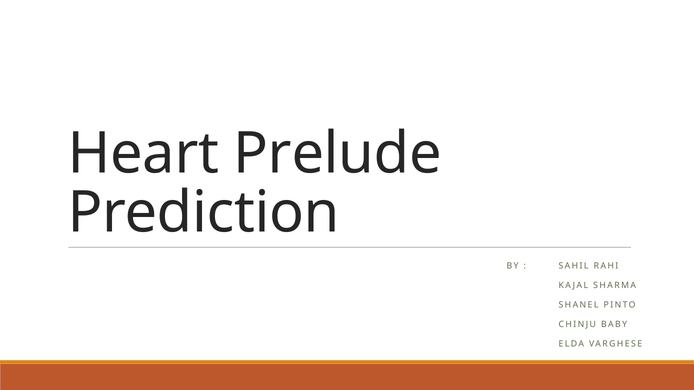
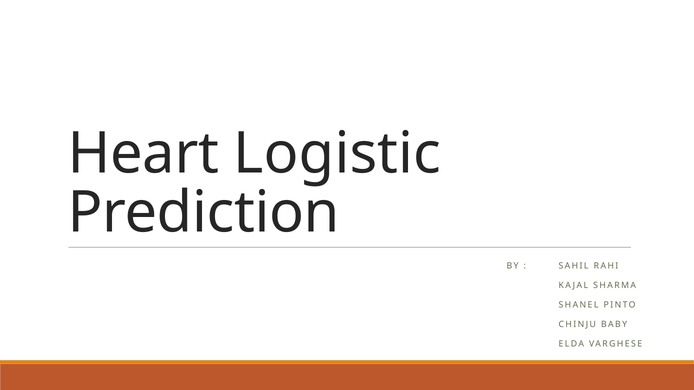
Prelude: Prelude -> Logistic
